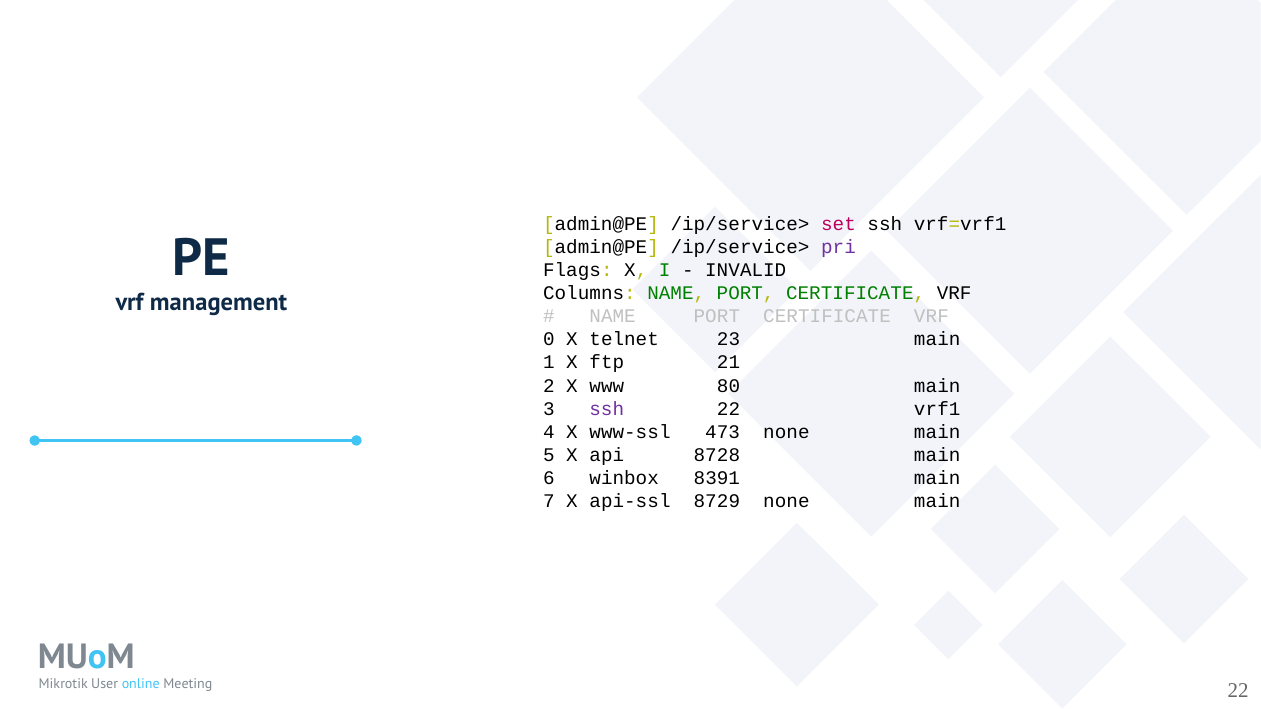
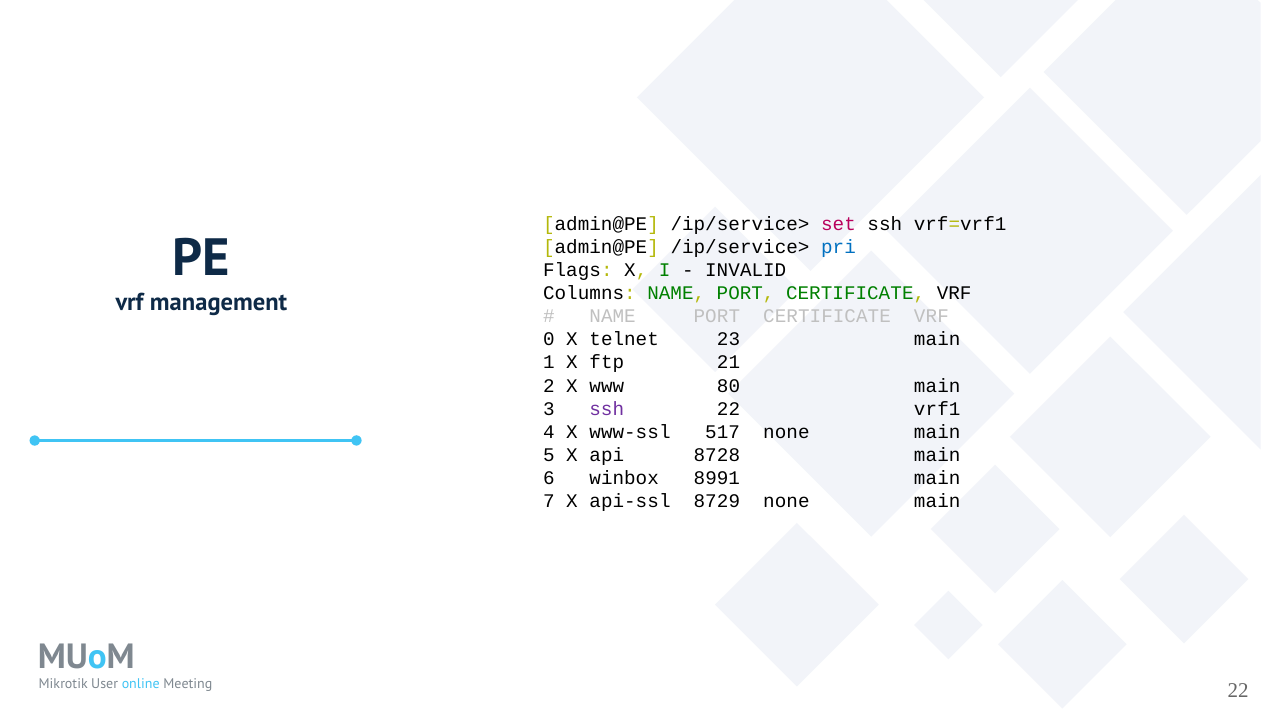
pri colour: purple -> blue
473: 473 -> 517
8391: 8391 -> 8991
